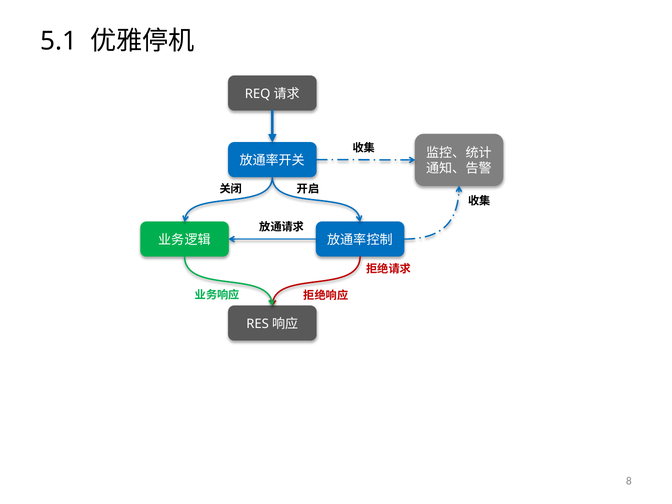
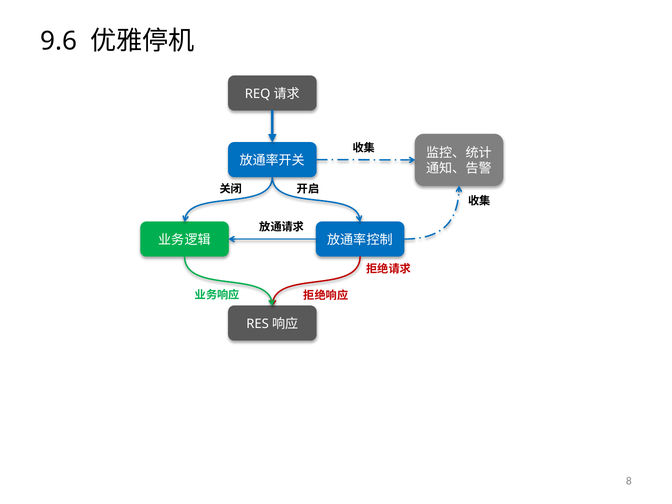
5.1: 5.1 -> 9.6
